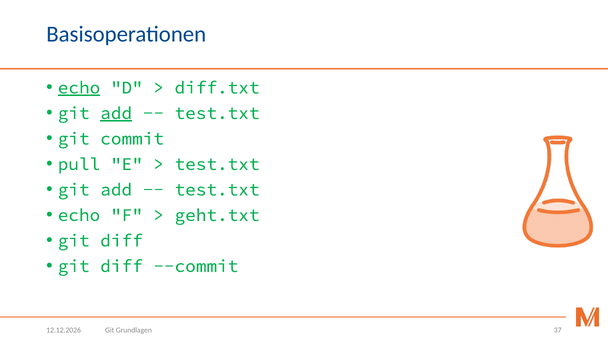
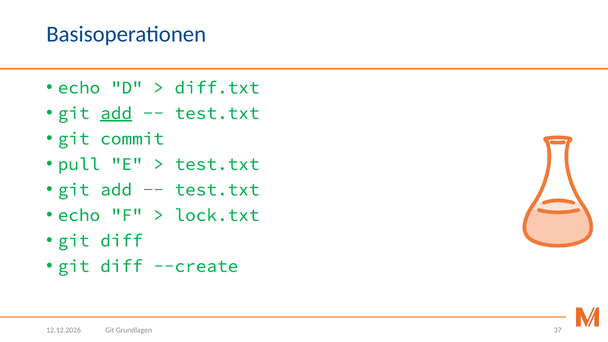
echo at (79, 88) underline: present -> none
geht.txt: geht.txt -> lock.txt
--commit: --commit -> --create
